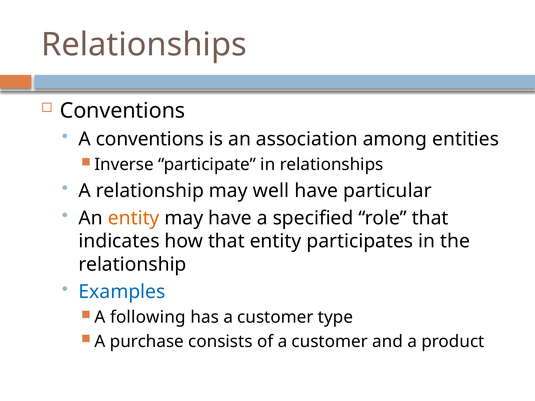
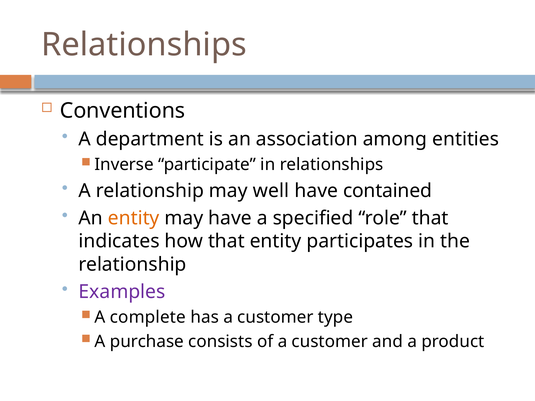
A conventions: conventions -> department
particular: particular -> contained
Examples colour: blue -> purple
following: following -> complete
